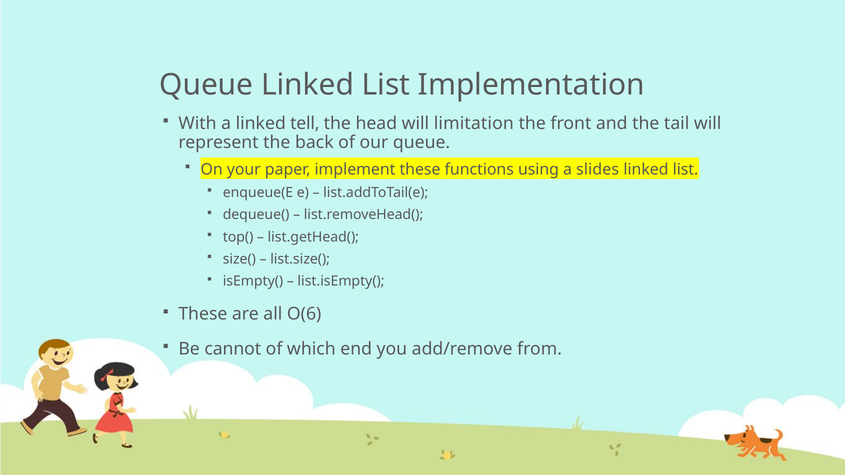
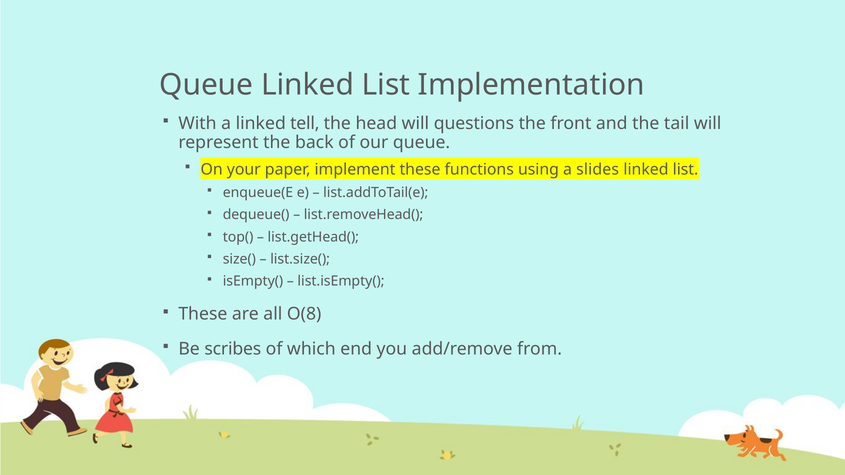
limitation: limitation -> questions
O(6: O(6 -> O(8
cannot: cannot -> scribes
